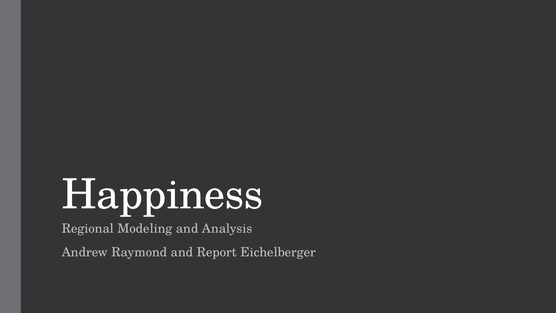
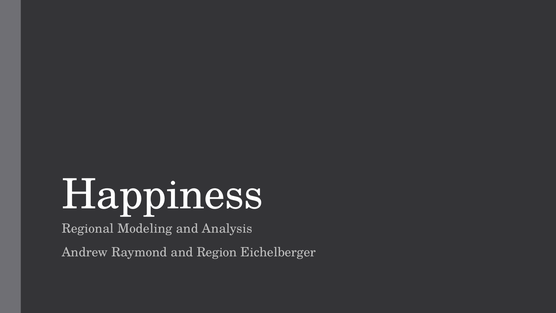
Report: Report -> Region
